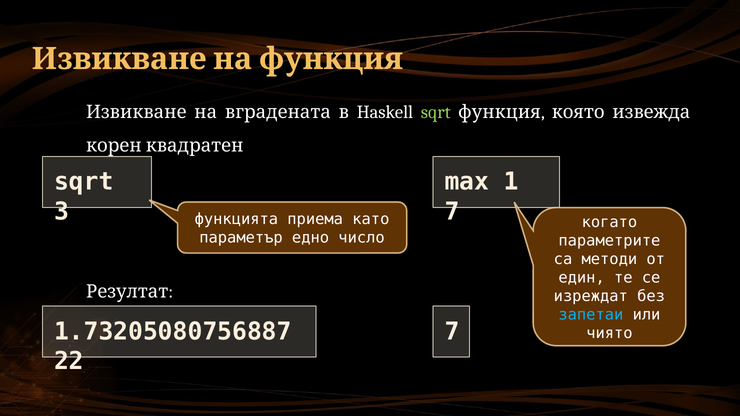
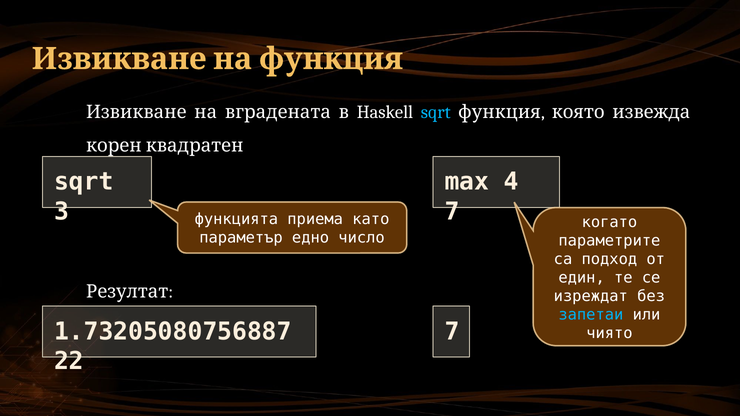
sqrt at (436, 112) colour: light green -> light blue
1: 1 -> 4
методи: методи -> подход
